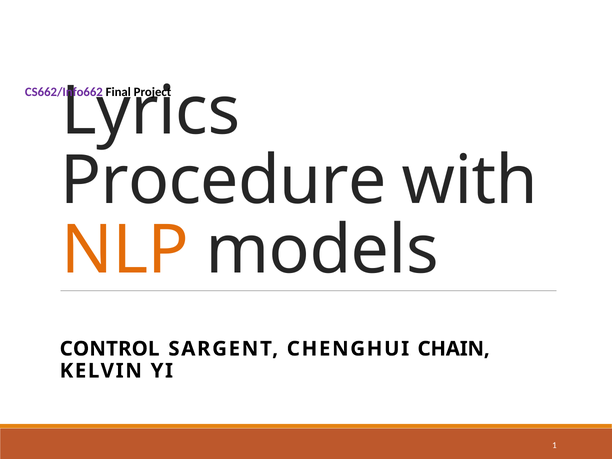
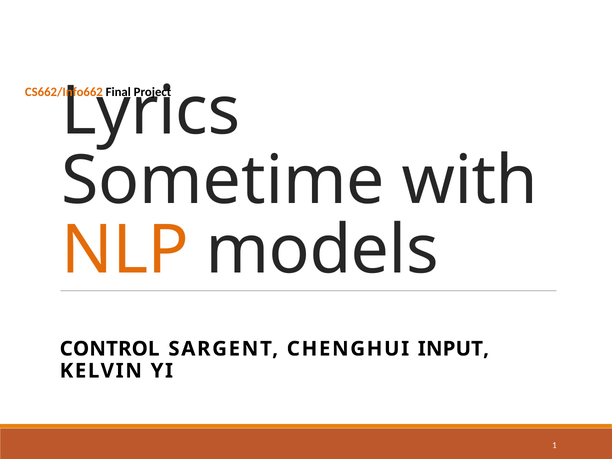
CS662/Info662 colour: purple -> orange
Procedure: Procedure -> Sometime
CHAIN: CHAIN -> INPUT
